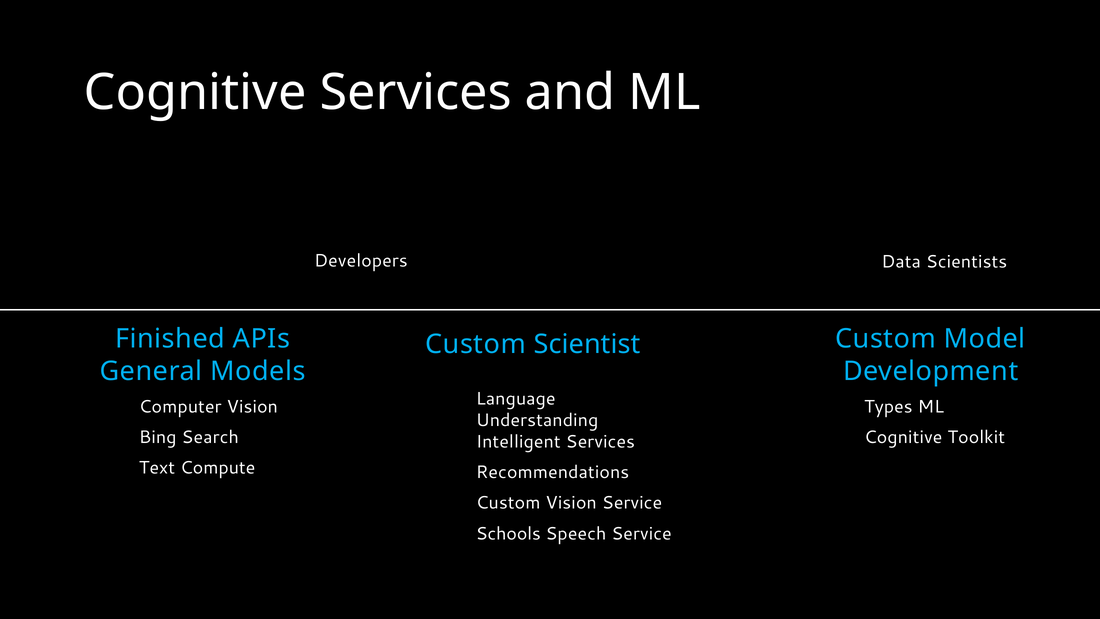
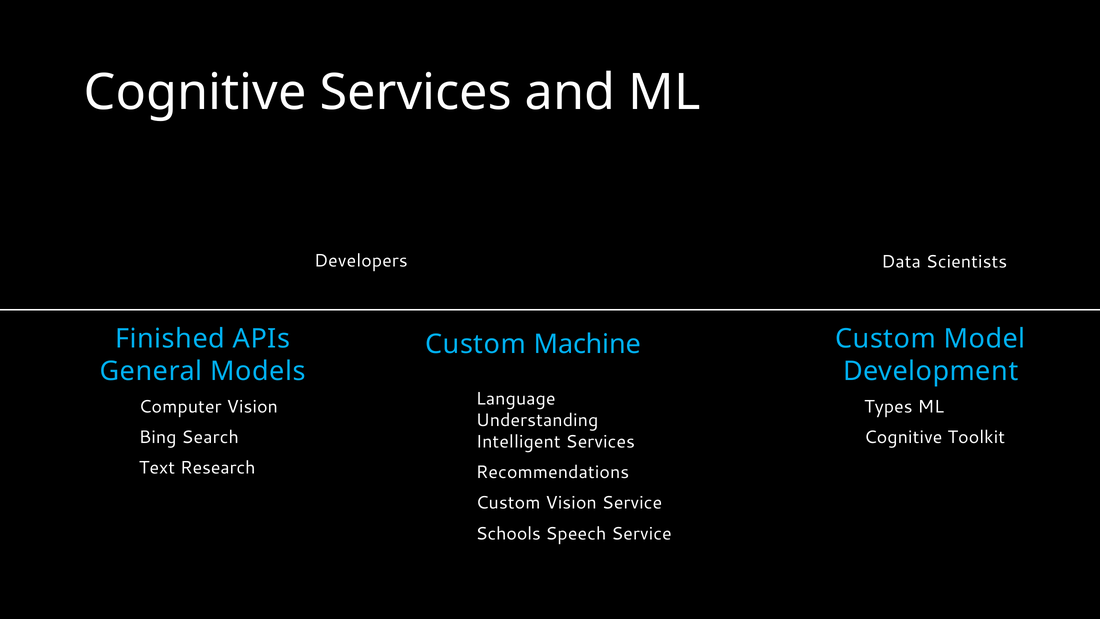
Scientist: Scientist -> Machine
Compute: Compute -> Research
